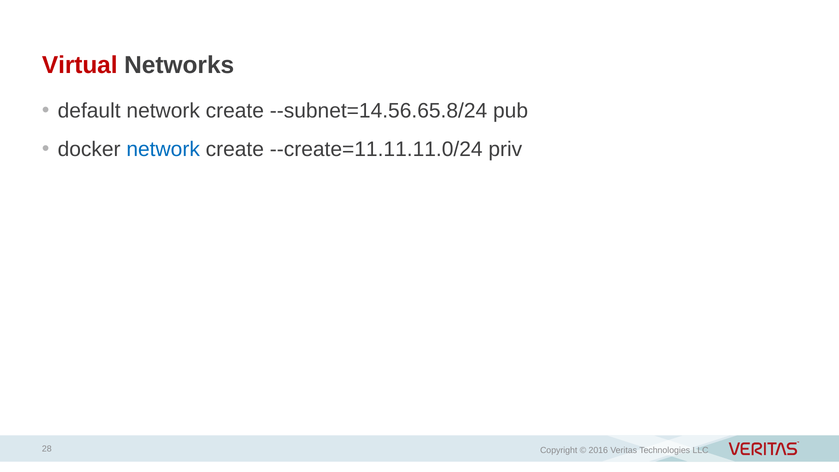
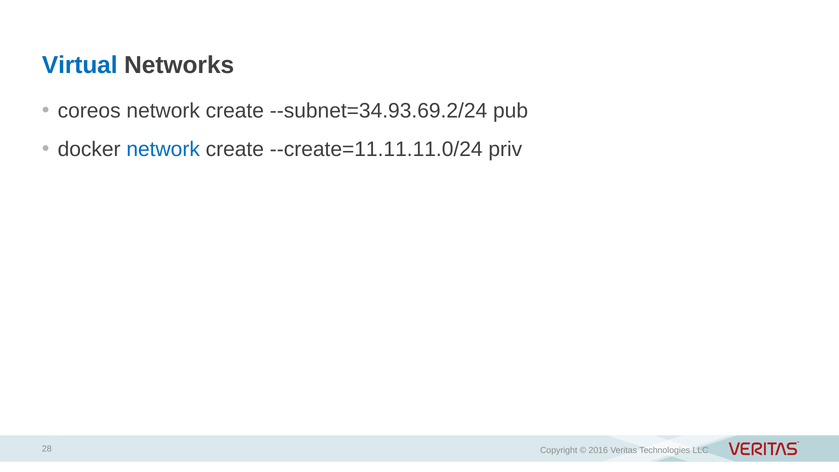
Virtual colour: red -> blue
default: default -> coreos
--subnet=14.56.65.8/24: --subnet=14.56.65.8/24 -> --subnet=34.93.69.2/24
